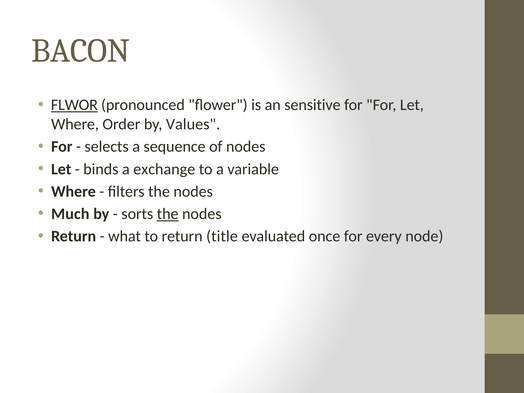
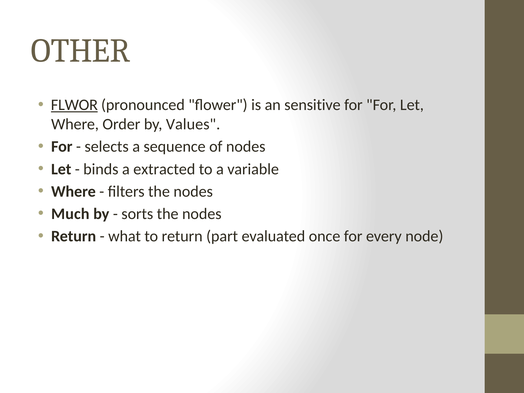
BACON: BACON -> OTHER
exchange: exchange -> extracted
the at (168, 214) underline: present -> none
title: title -> part
